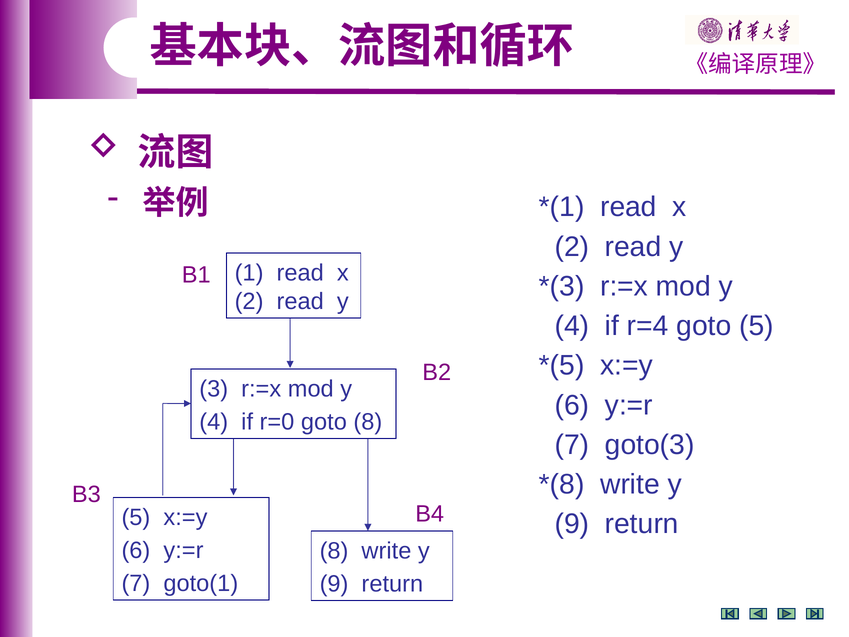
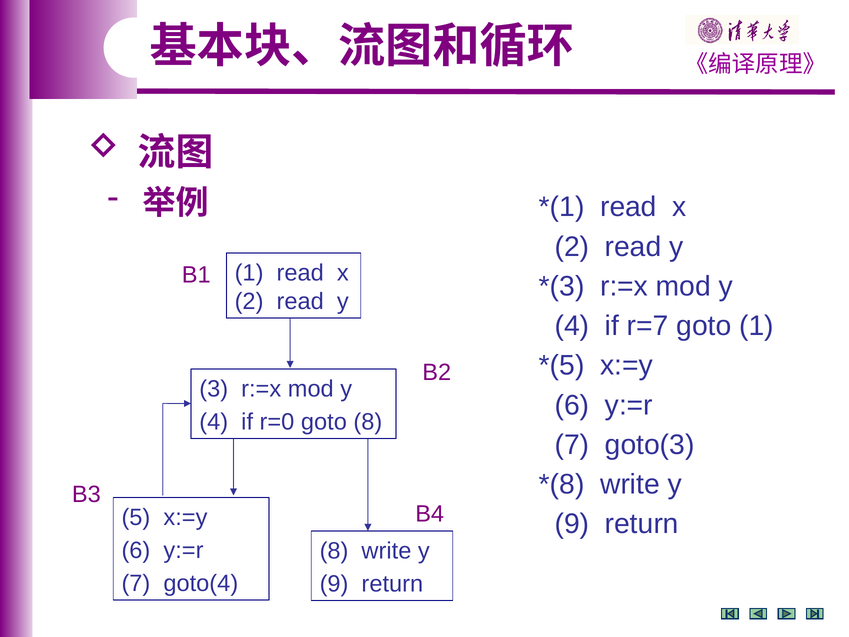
r=4: r=4 -> r=7
goto 5: 5 -> 1
goto(1: goto(1 -> goto(4
